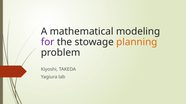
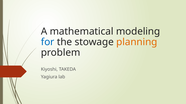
for colour: purple -> blue
